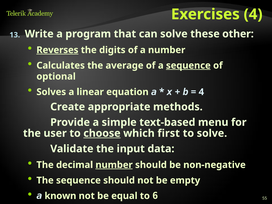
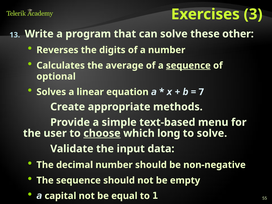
Exercises 4: 4 -> 3
Reverses underline: present -> none
4 at (201, 92): 4 -> 7
first: first -> long
number at (114, 165) underline: present -> none
known: known -> capital
6: 6 -> 1
